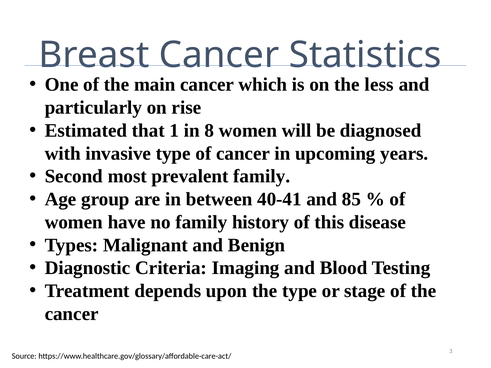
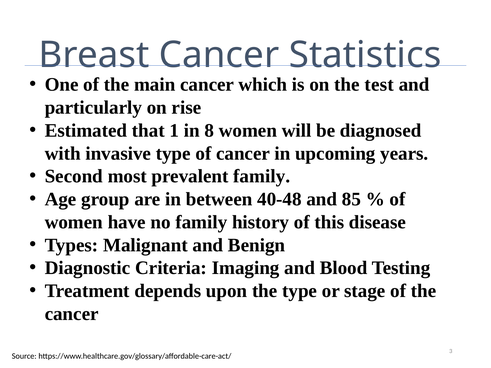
less: less -> test
40-41: 40-41 -> 40-48
